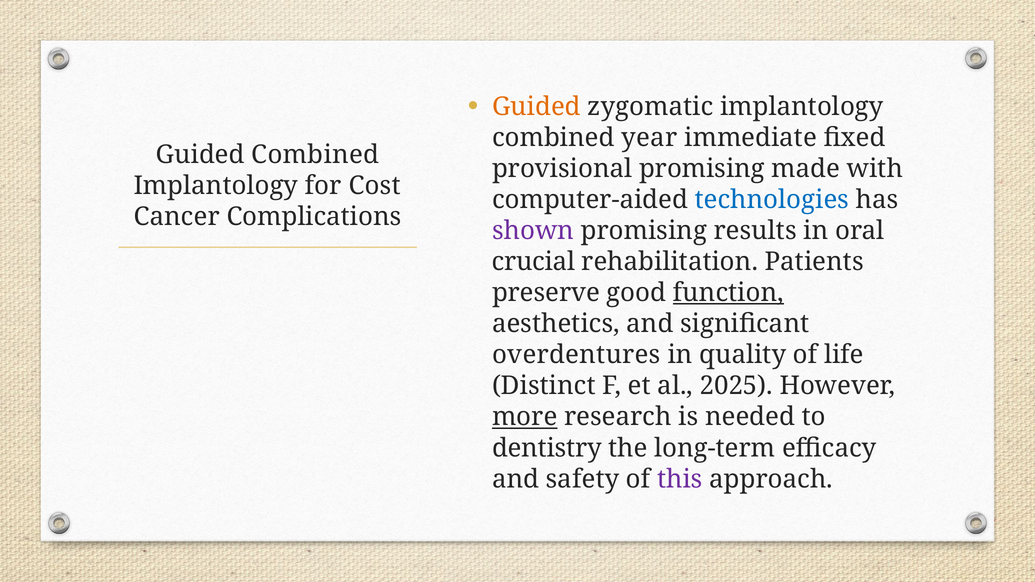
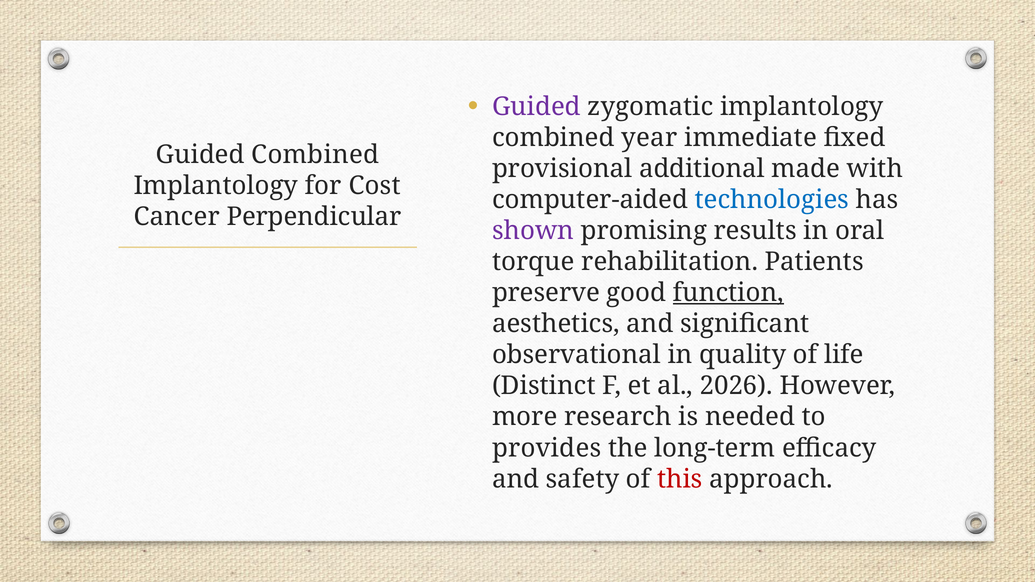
Guided at (536, 107) colour: orange -> purple
provisional promising: promising -> additional
Complications: Complications -> Perpendicular
crucial: crucial -> torque
overdentures: overdentures -> observational
2025: 2025 -> 2026
more underline: present -> none
dentistry: dentistry -> provides
this colour: purple -> red
